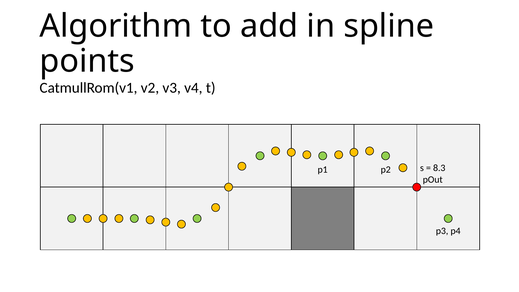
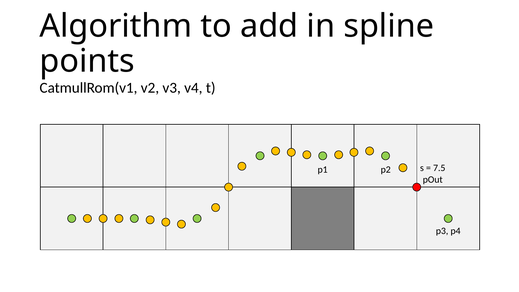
8.3: 8.3 -> 7.5
